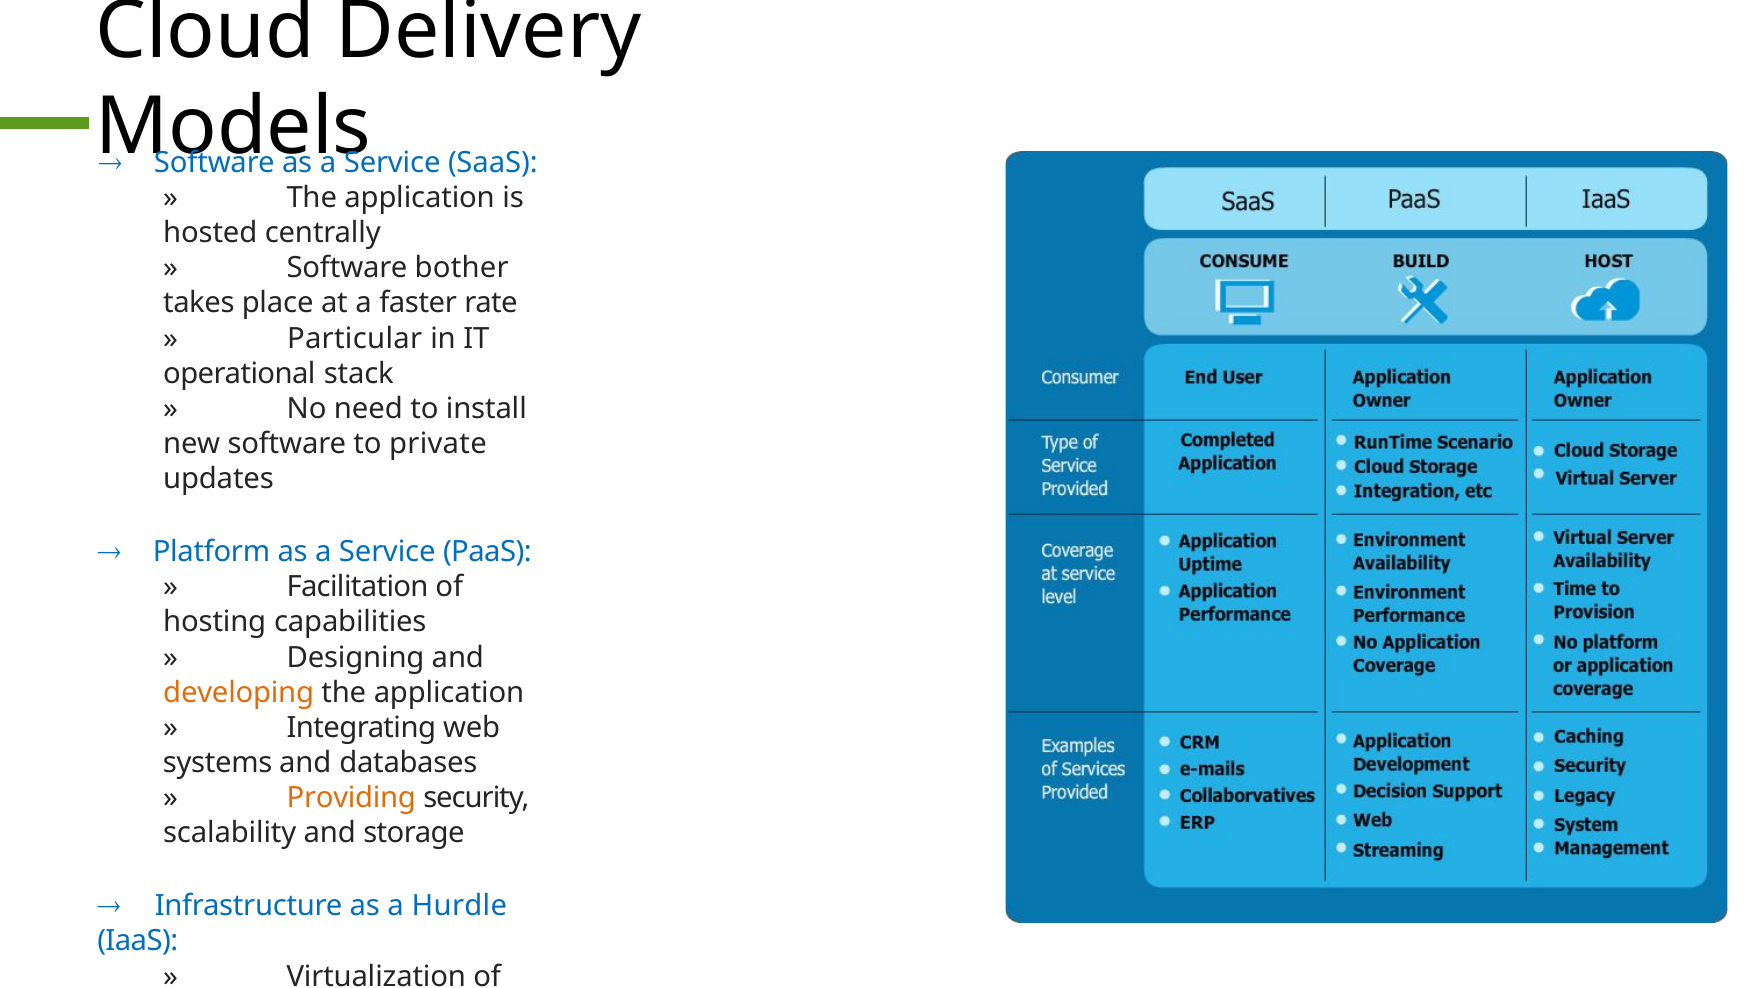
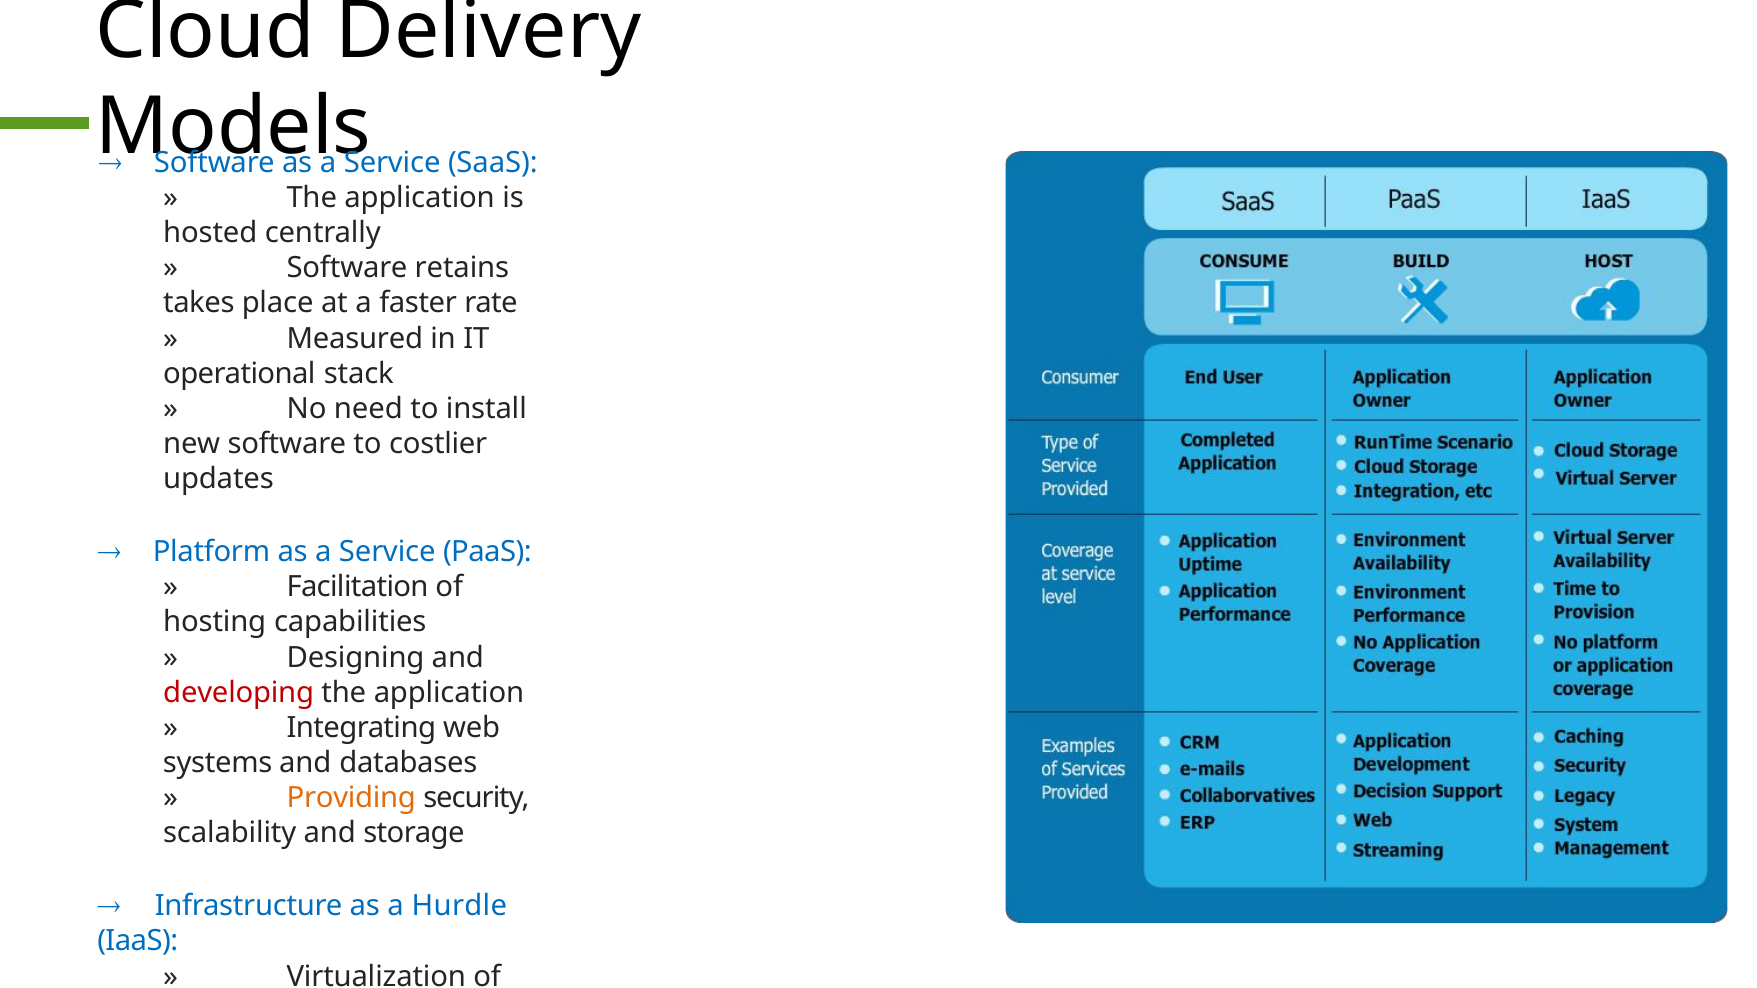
bother: bother -> retains
Particular: Particular -> Measured
private: private -> costlier
developing colour: orange -> red
